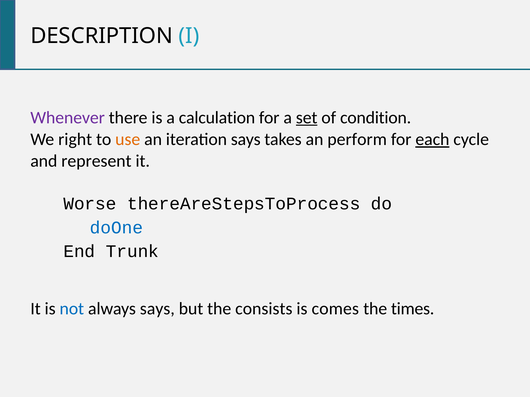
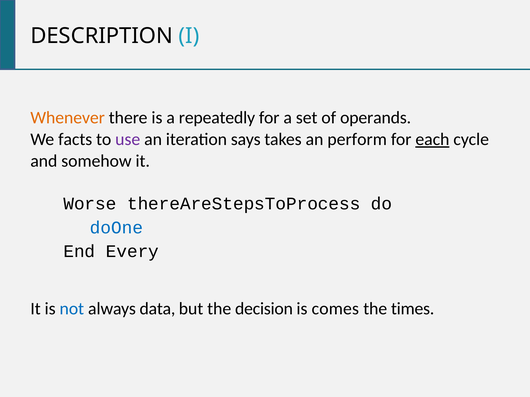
Whenever colour: purple -> orange
calculation: calculation -> repeatedly
set underline: present -> none
condition: condition -> operands
right: right -> facts
use colour: orange -> purple
represent: represent -> somehow
Trunk: Trunk -> Every
always says: says -> data
consists: consists -> decision
